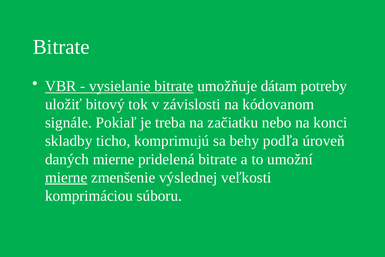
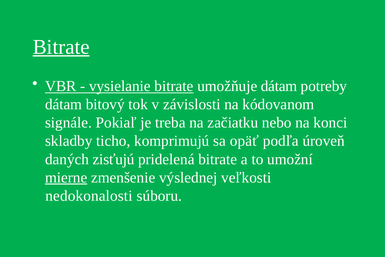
Bitrate at (61, 47) underline: none -> present
uložiť at (64, 104): uložiť -> dátam
behy: behy -> opäť
daných mierne: mierne -> zisťujú
komprimáciou: komprimáciou -> nedokonalosti
